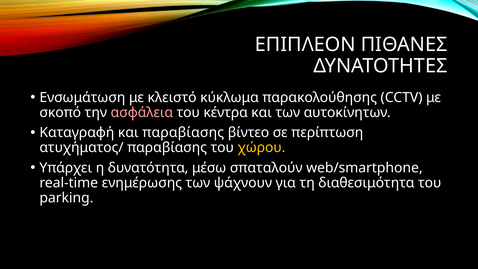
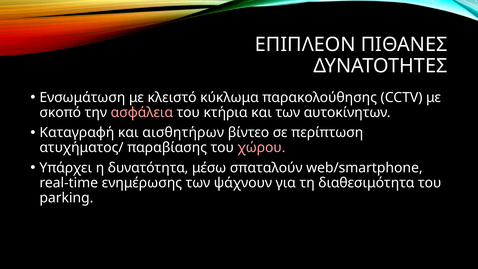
κέντρα: κέντρα -> κτήρια
και παραβίασης: παραβίασης -> αισθητήρων
χώρου colour: yellow -> pink
